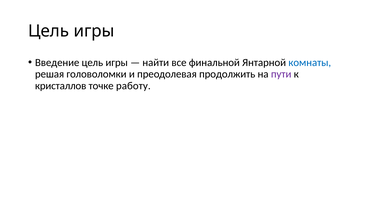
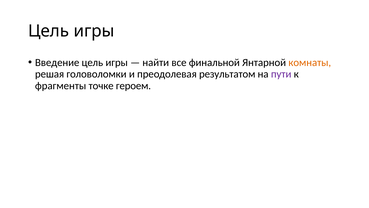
комнаты colour: blue -> orange
продолжить: продолжить -> результатом
кристаллов: кристаллов -> фрагменты
работу: работу -> героем
